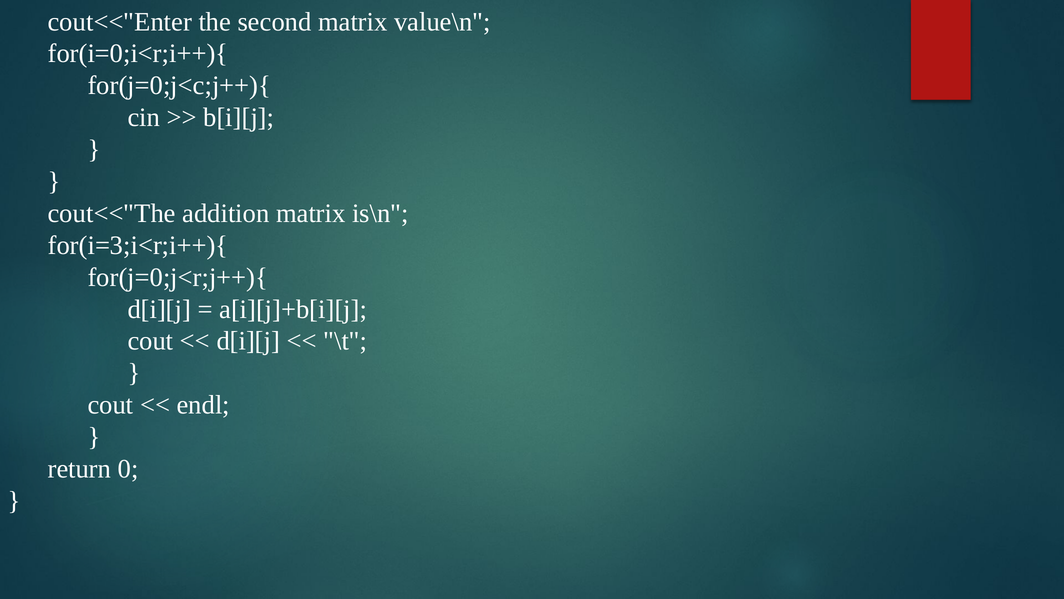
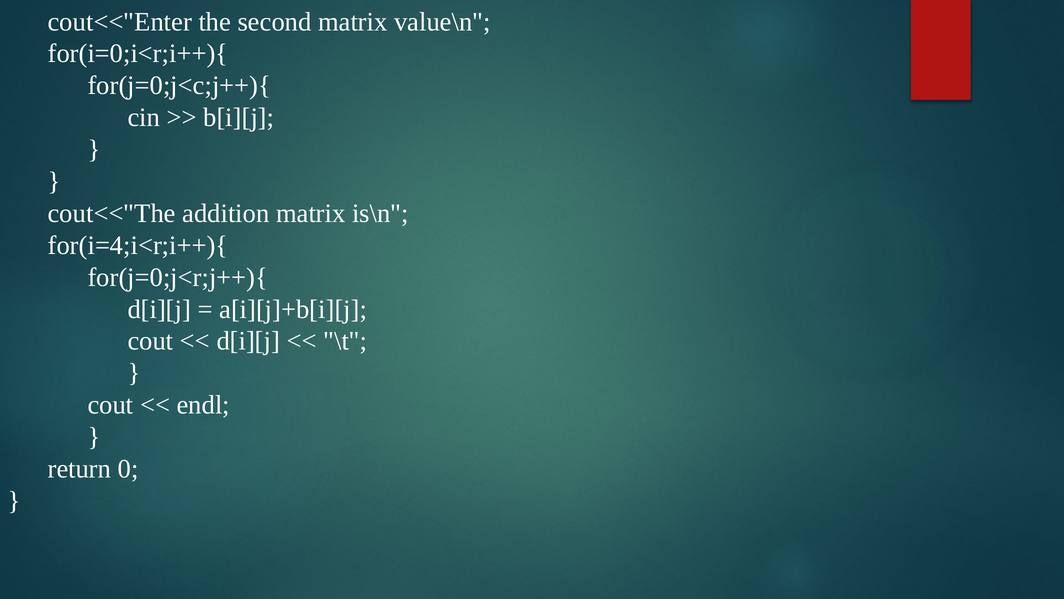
for(i=3;i<r;i++){: for(i=3;i<r;i++){ -> for(i=4;i<r;i++){
